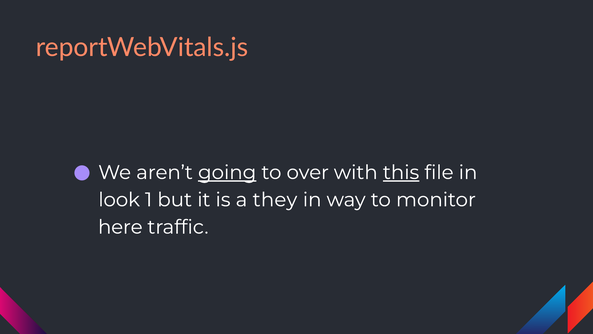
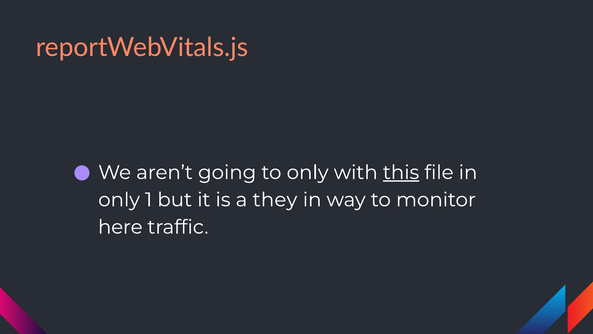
going underline: present -> none
to over: over -> only
look at (119, 200): look -> only
